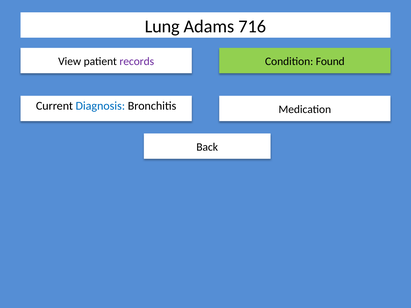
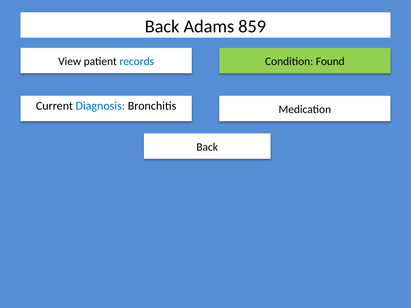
Lung at (162, 27): Lung -> Back
716: 716 -> 859
records colour: purple -> blue
